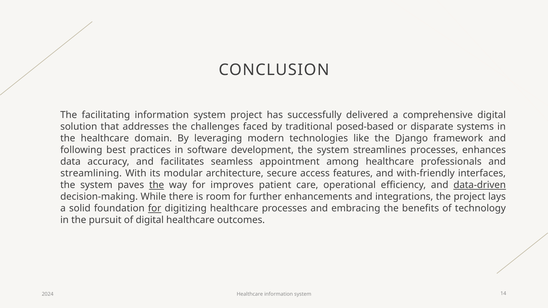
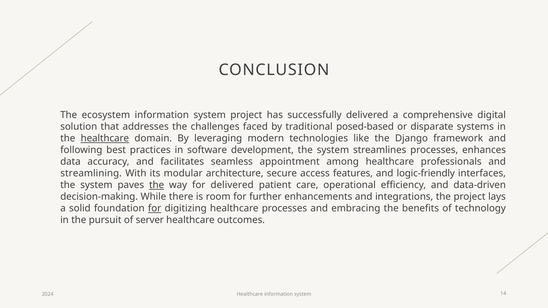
facilitating: facilitating -> ecosystem
healthcare at (105, 139) underline: none -> present
with-friendly: with-friendly -> logic-friendly
for improves: improves -> delivered
data-driven underline: present -> none
of digital: digital -> server
